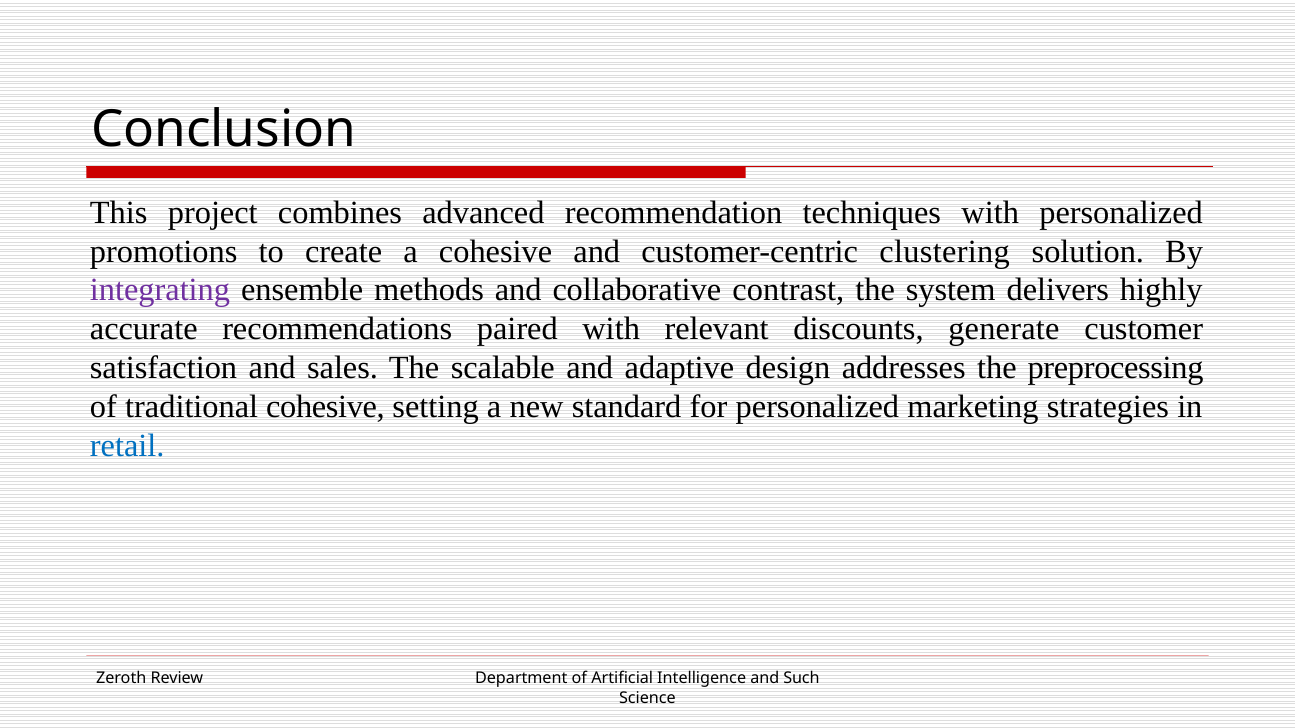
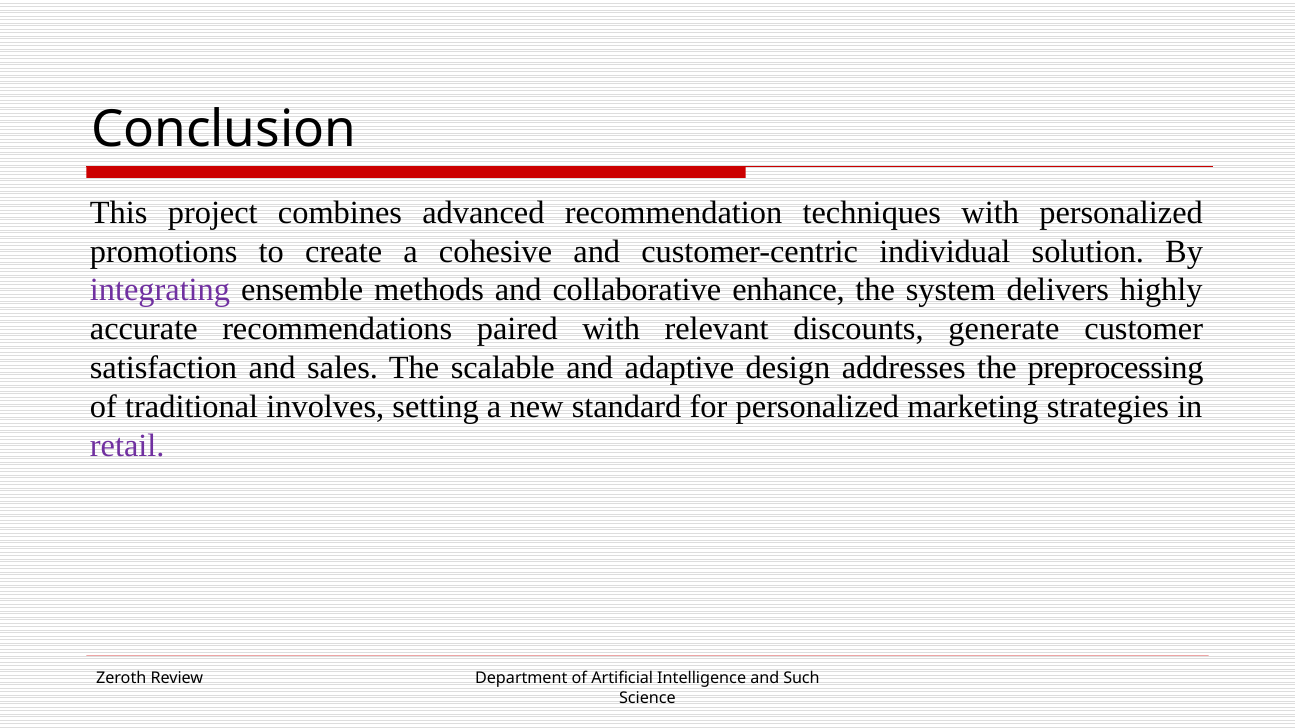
clustering: clustering -> individual
contrast: contrast -> enhance
traditional cohesive: cohesive -> involves
retail colour: blue -> purple
